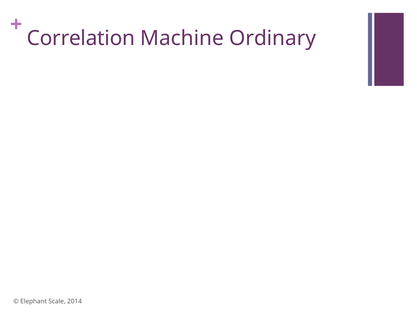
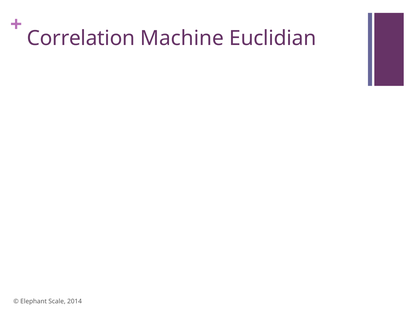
Ordinary: Ordinary -> Euclidian
